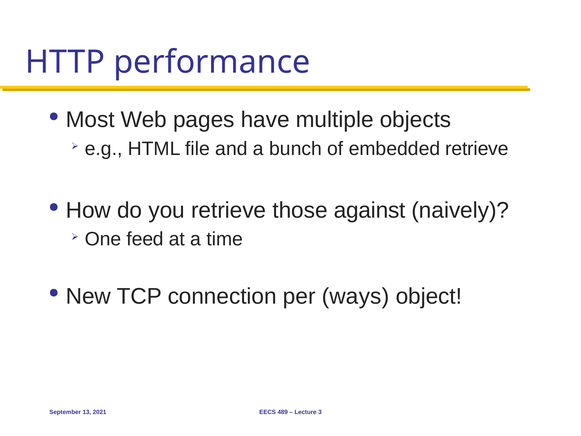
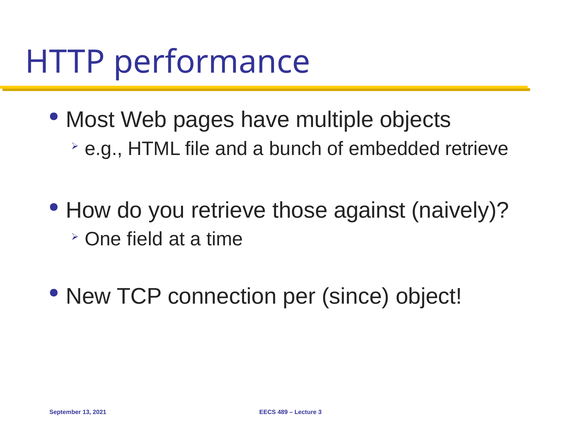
feed: feed -> field
ways: ways -> since
